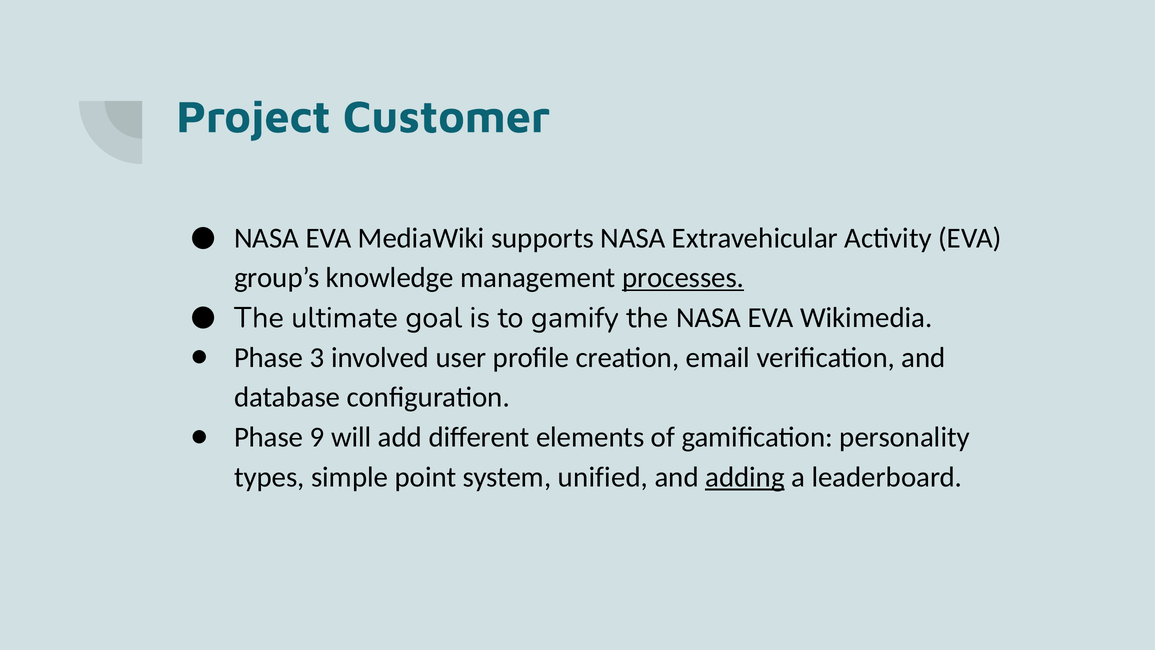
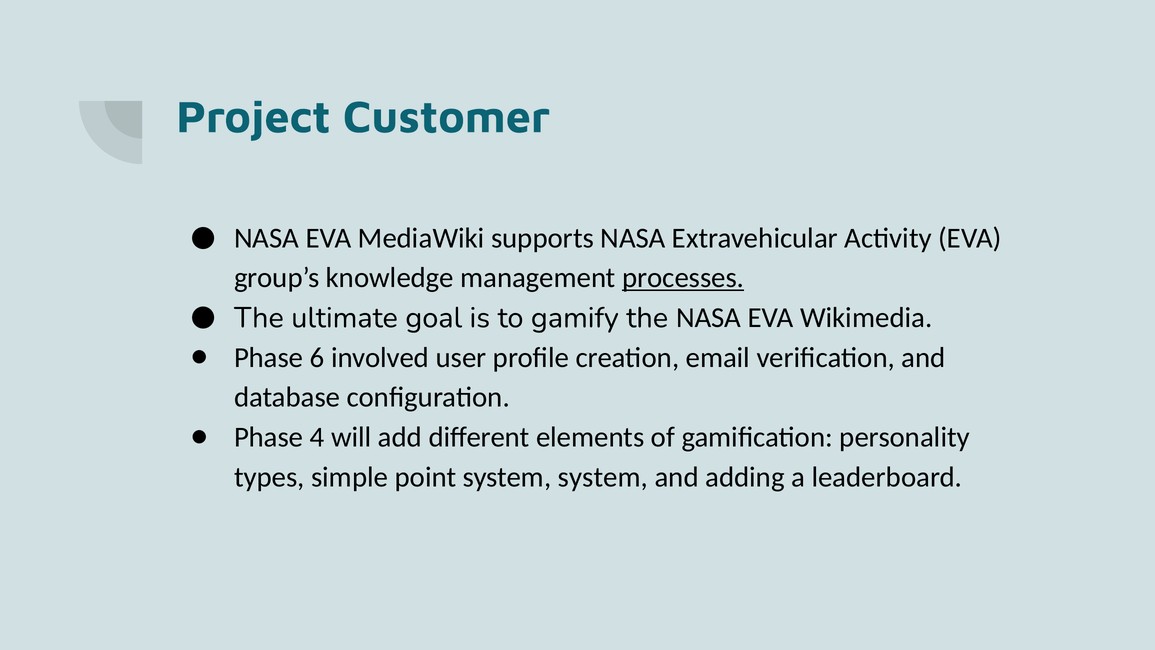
3: 3 -> 6
9: 9 -> 4
system unified: unified -> system
adding underline: present -> none
